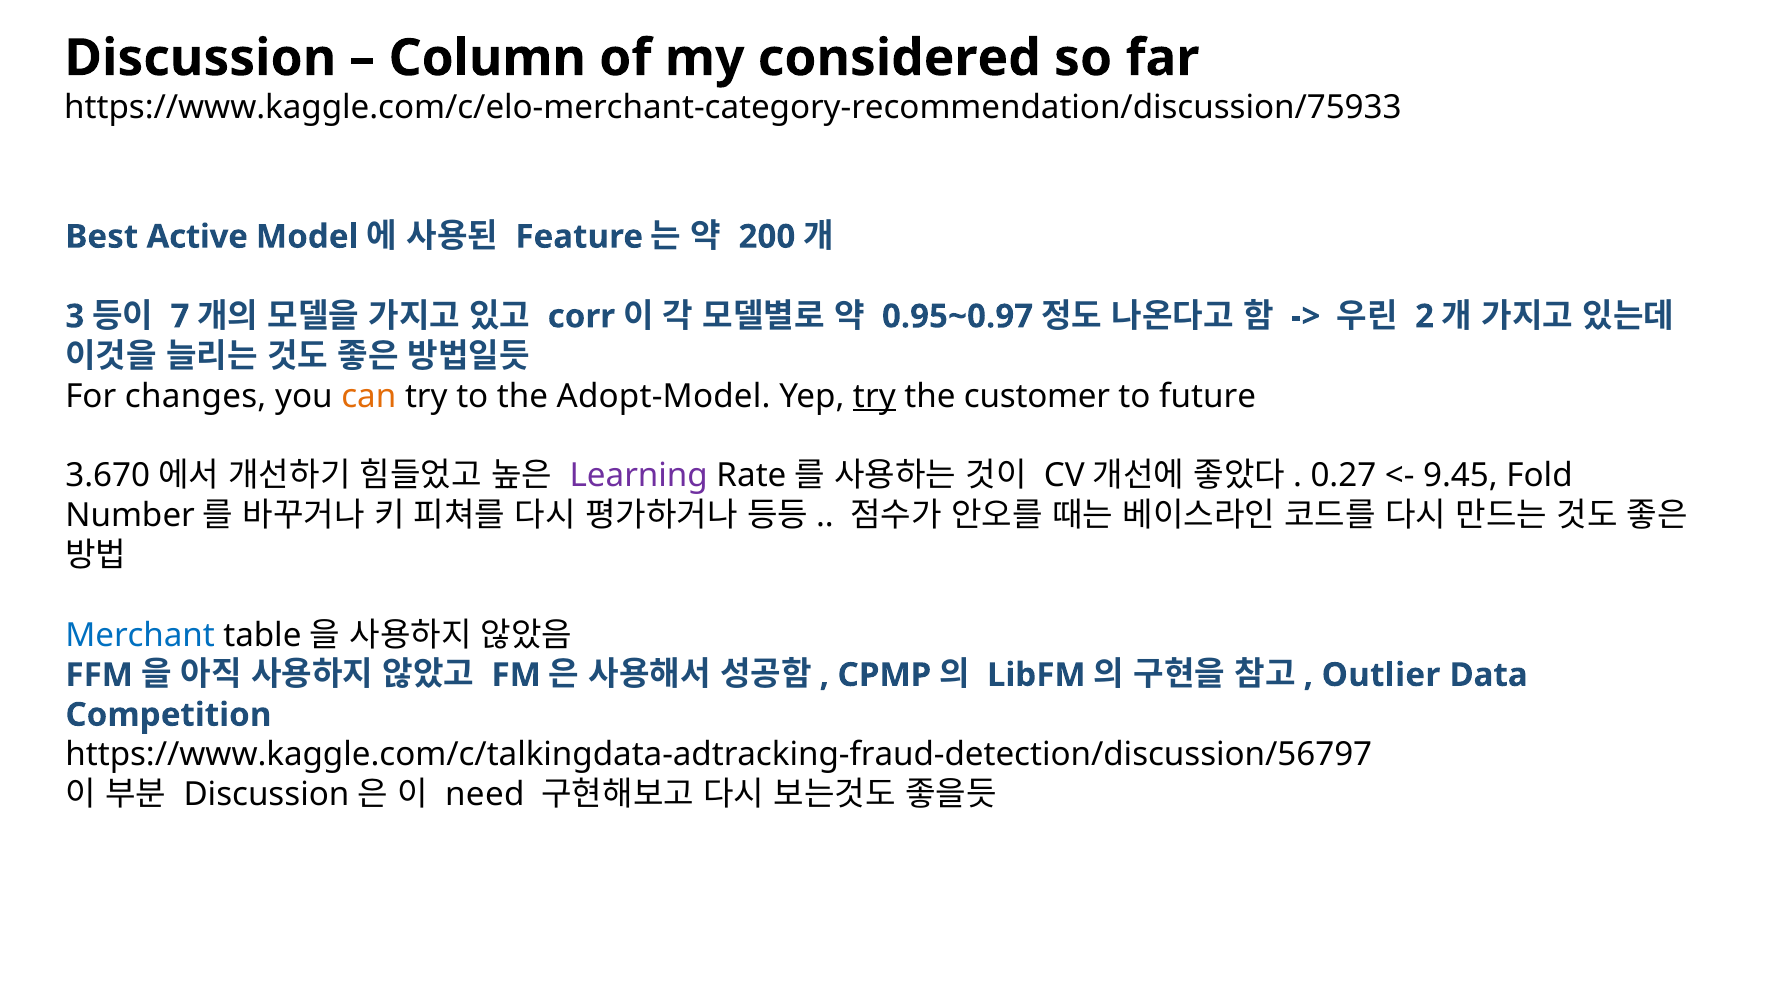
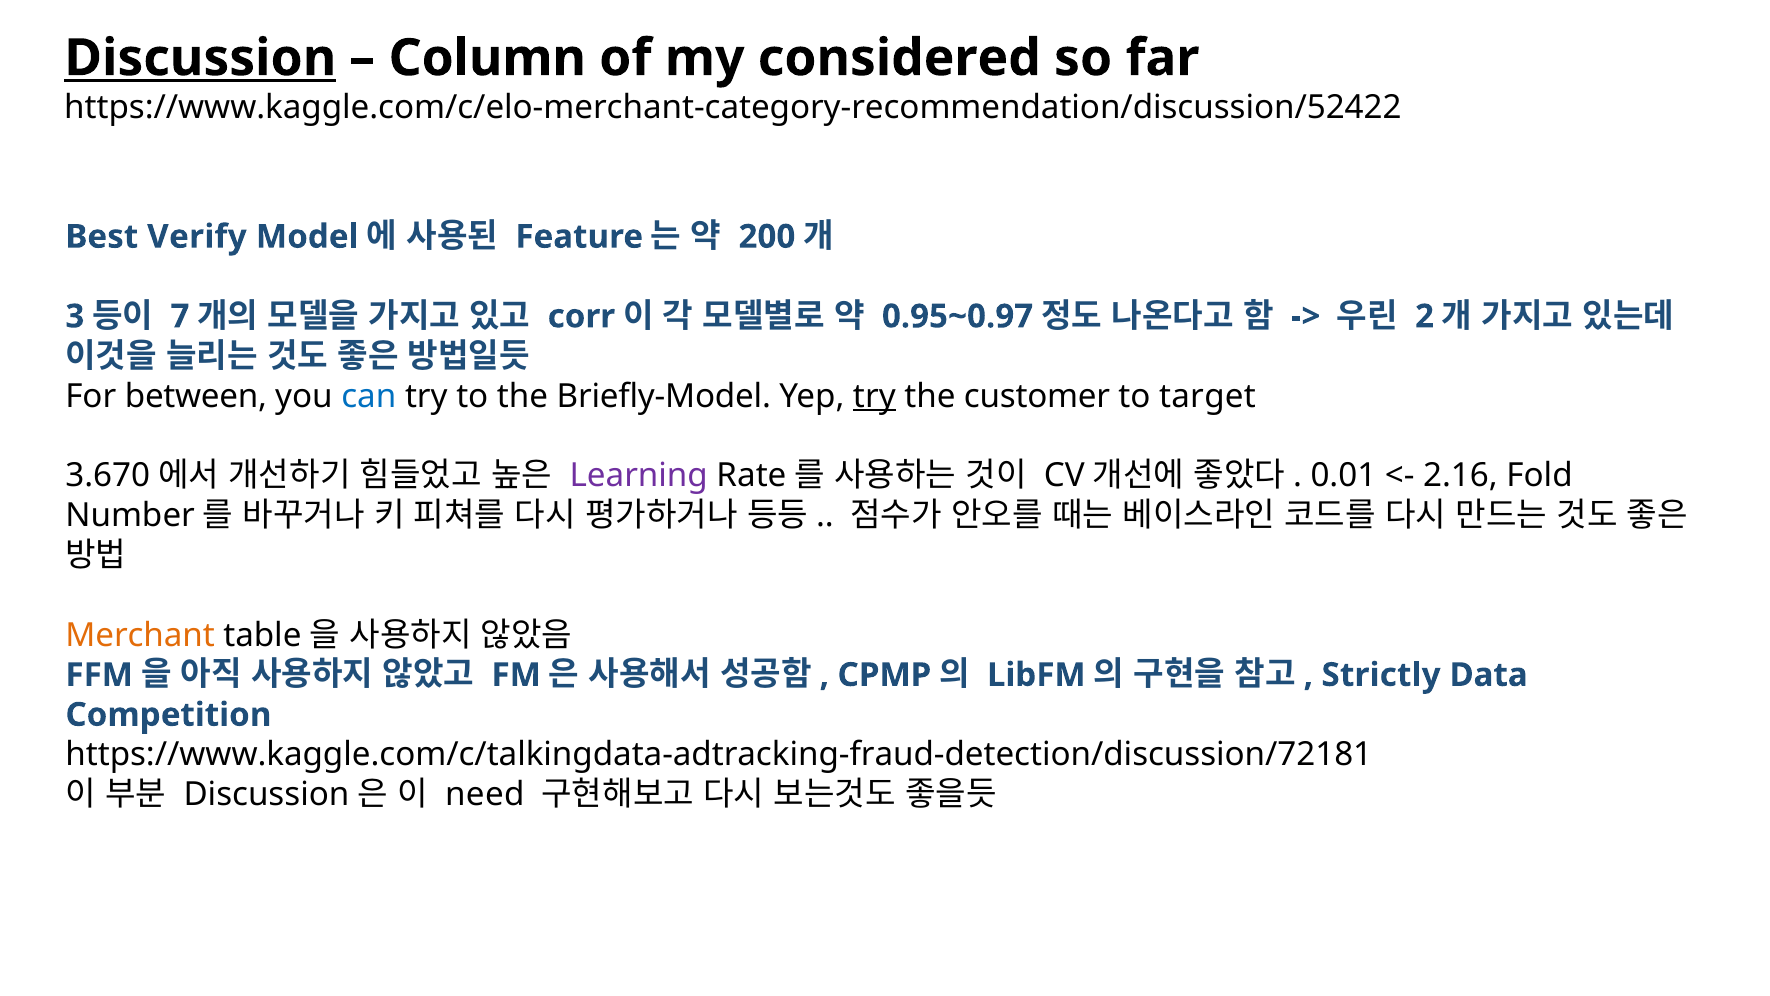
Discussion underline: none -> present
https://www.kaggle.com/c/elo-merchant-category-recommendation/discussion/75933: https://www.kaggle.com/c/elo-merchant-category-recommendation/discussion/75933 -> https://www.kaggle.com/c/elo-merchant-category-recommendation/discussion/52422
Active: Active -> Verify
changes: changes -> between
can colour: orange -> blue
Adopt-Model: Adopt-Model -> Briefly-Model
future: future -> target
0.27: 0.27 -> 0.01
9.45: 9.45 -> 2.16
Merchant colour: blue -> orange
Outlier: Outlier -> Strictly
https://www.kaggle.com/c/talkingdata-adtracking-fraud-detection/discussion/56797: https://www.kaggle.com/c/talkingdata-adtracking-fraud-detection/discussion/56797 -> https://www.kaggle.com/c/talkingdata-adtracking-fraud-detection/discussion/72181
